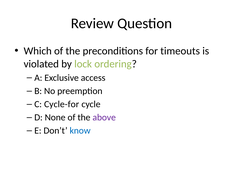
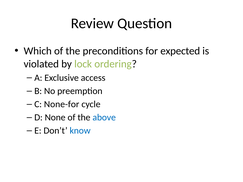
timeouts: timeouts -> expected
Cycle-for: Cycle-for -> None-for
above colour: purple -> blue
